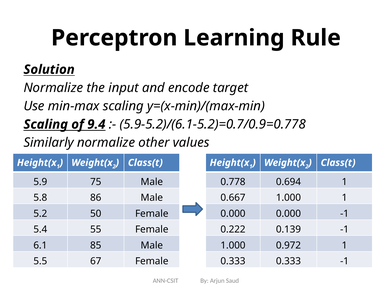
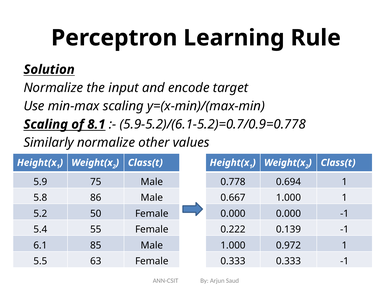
9.4: 9.4 -> 8.1
67: 67 -> 63
